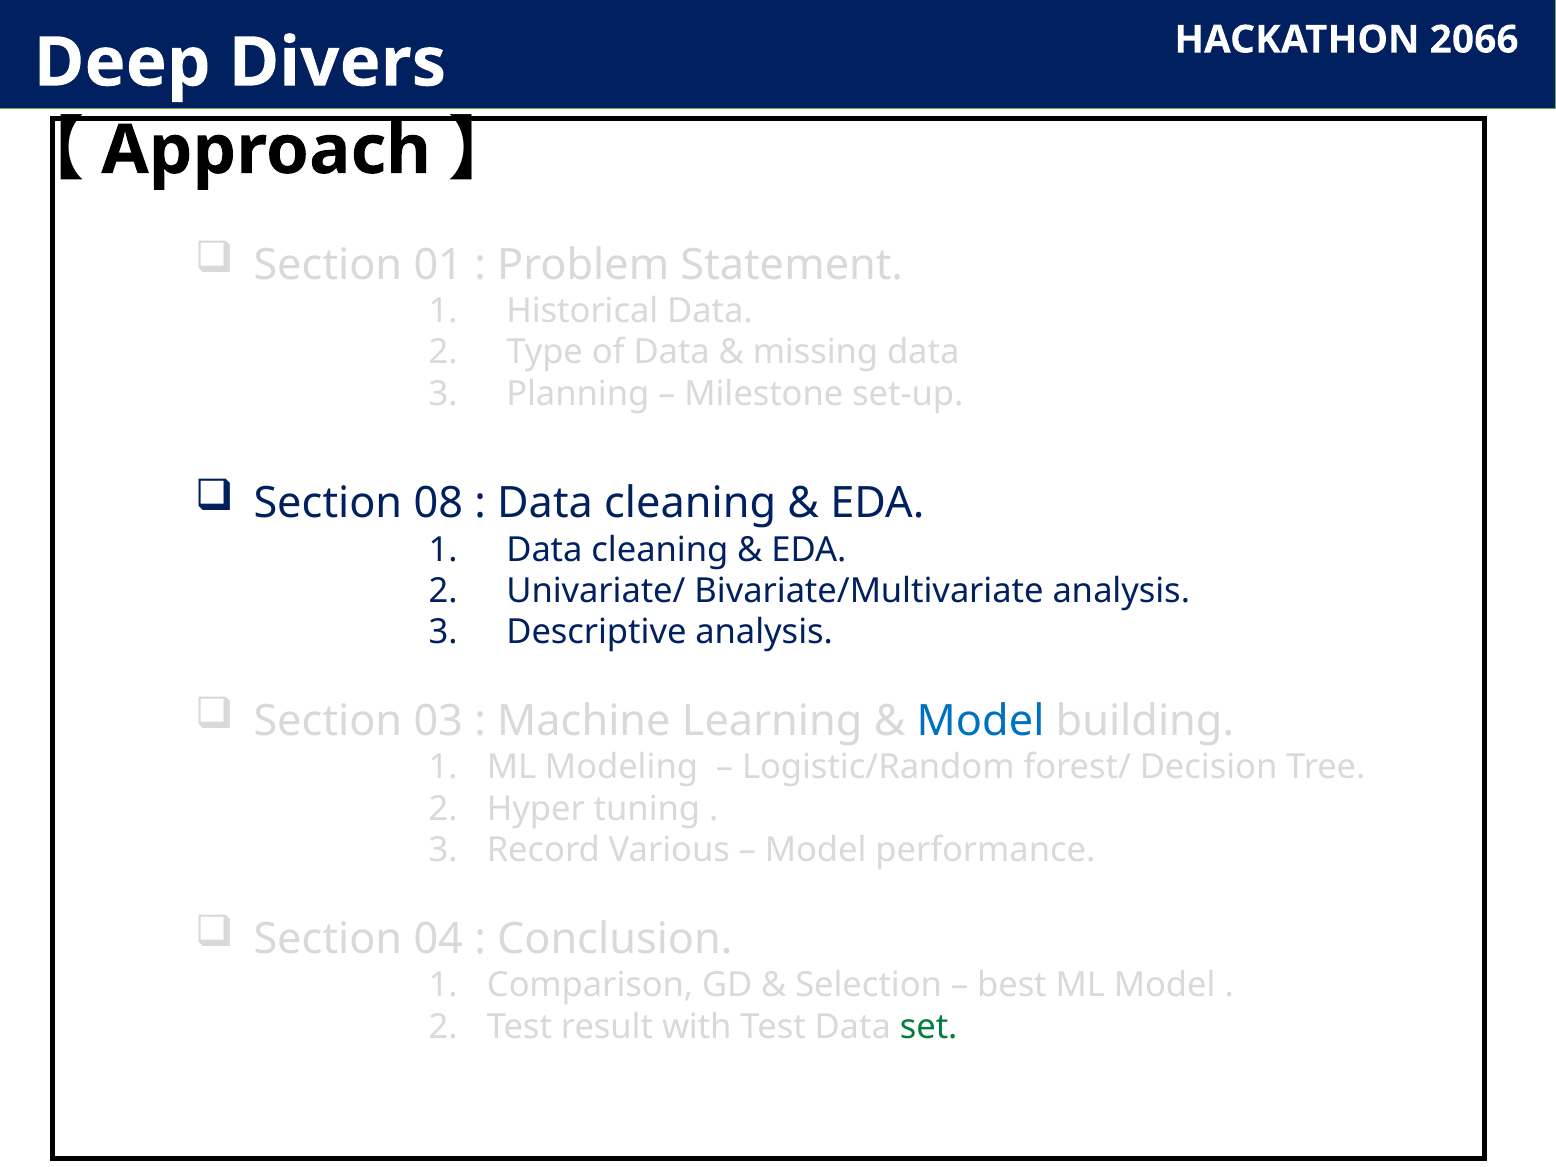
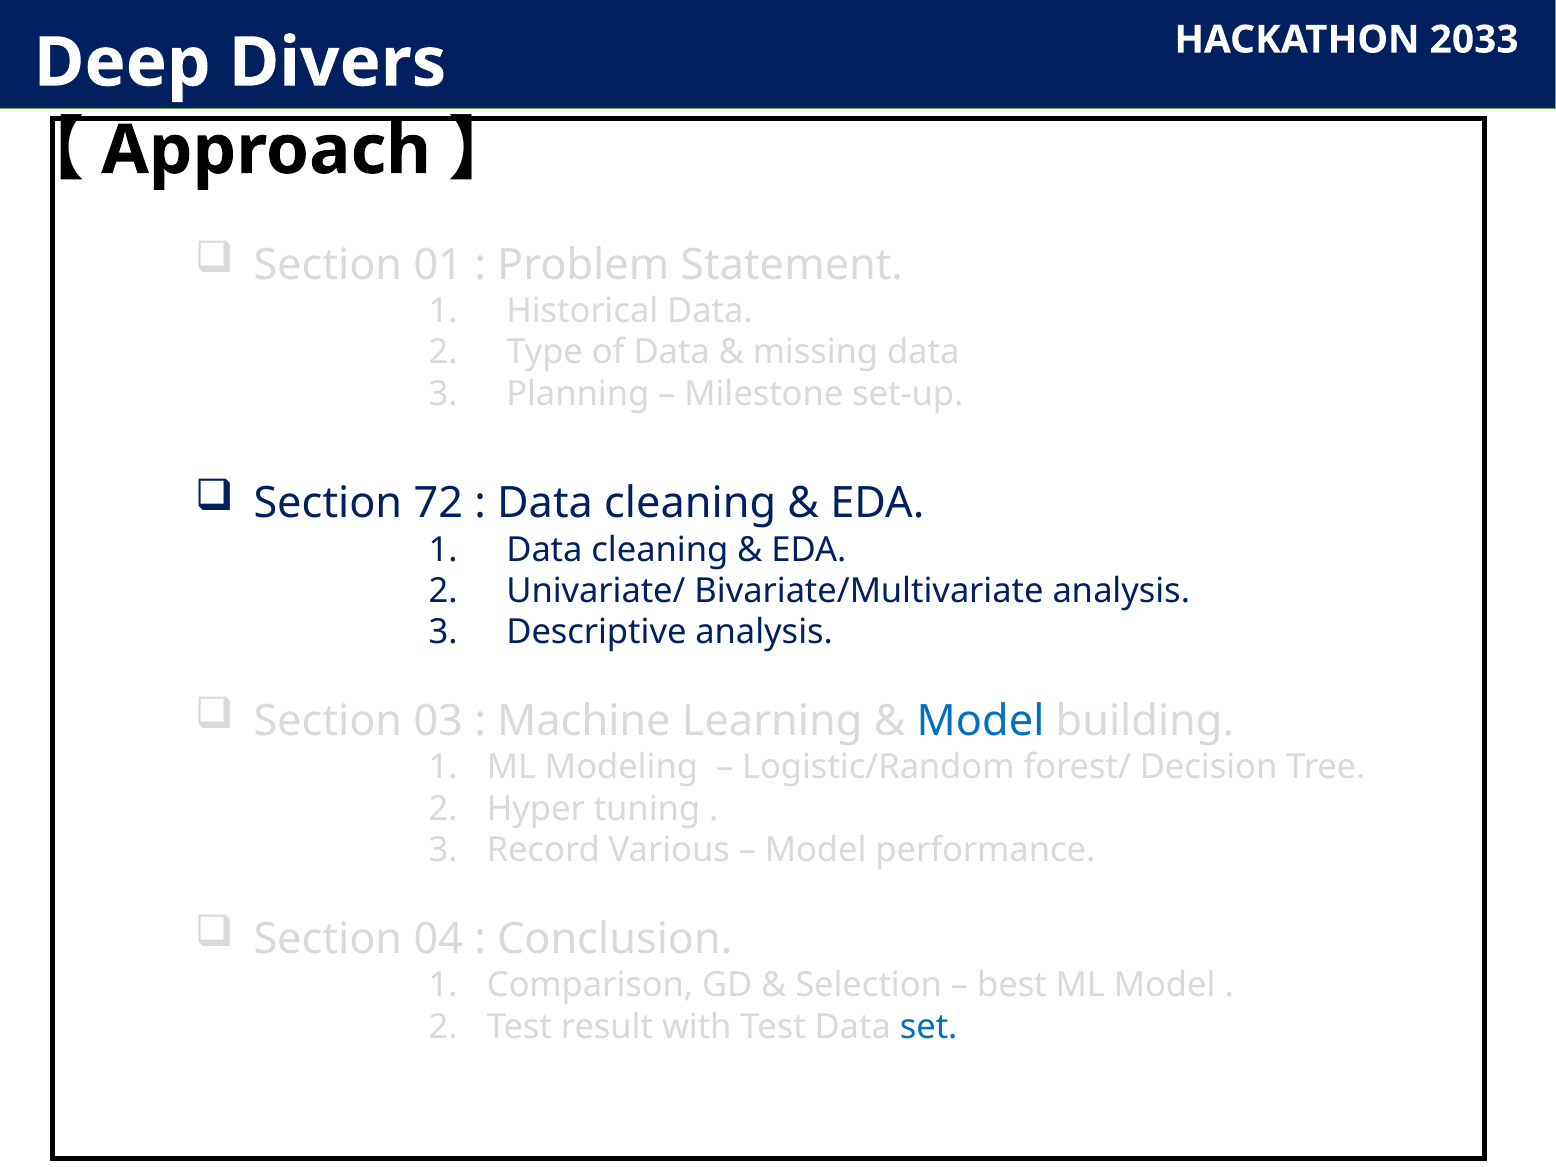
2066: 2066 -> 2033
08: 08 -> 72
set colour: green -> blue
